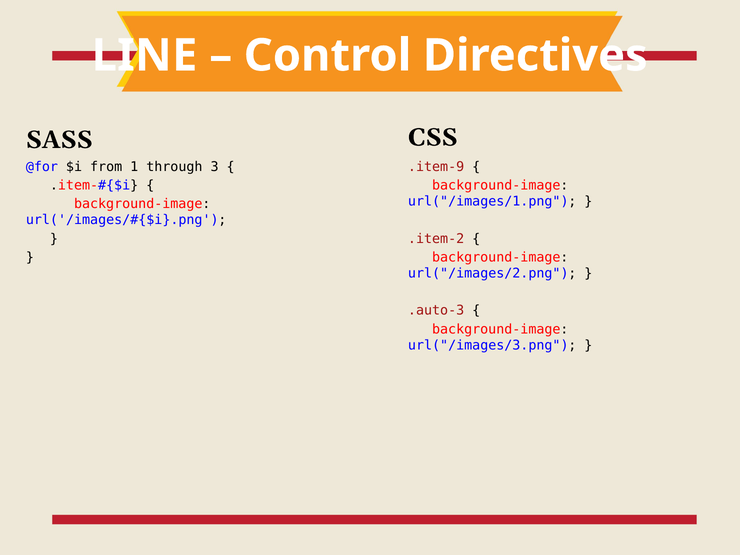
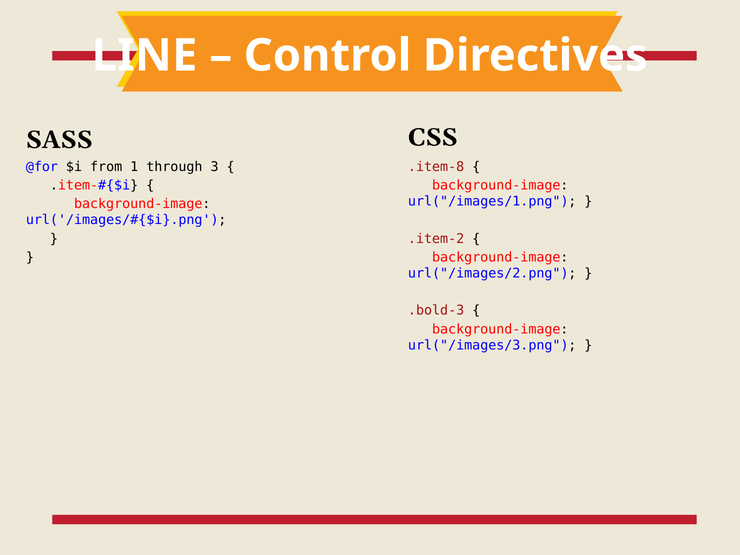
.item-9: .item-9 -> .item-8
.auto-3: .auto-3 -> .bold-3
